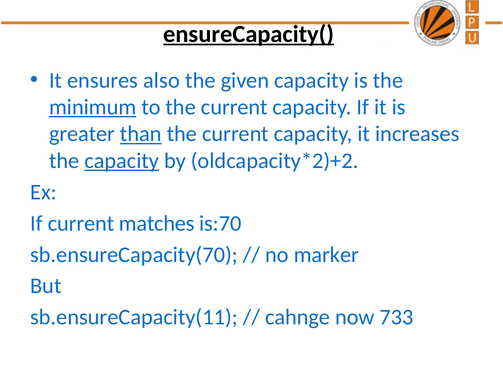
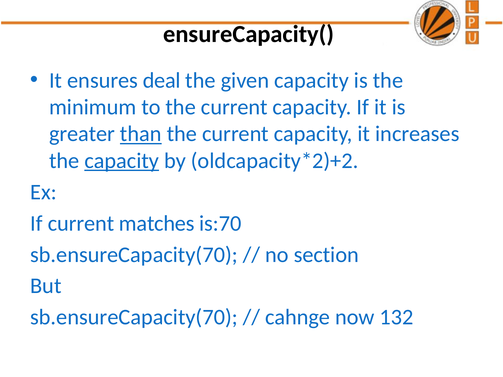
ensureCapacity( underline: present -> none
also: also -> deal
minimum underline: present -> none
marker: marker -> section
sb.ensureCapacity(11 at (134, 317): sb.ensureCapacity(11 -> sb.ensureCapacity(70
733: 733 -> 132
